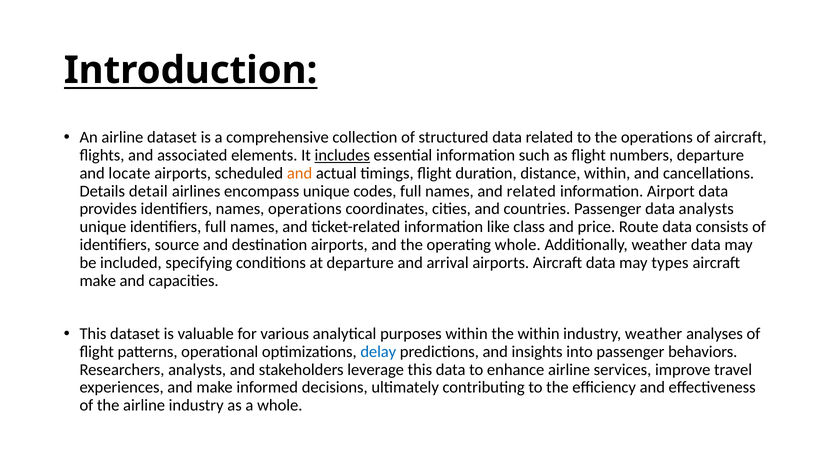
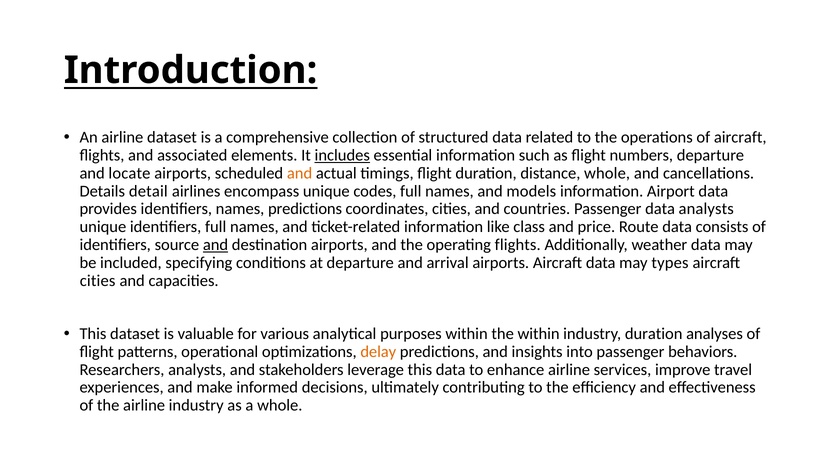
distance within: within -> whole
and related: related -> models
names operations: operations -> predictions
and at (216, 245) underline: none -> present
operating whole: whole -> flights
make at (98, 280): make -> cities
industry weather: weather -> duration
delay colour: blue -> orange
